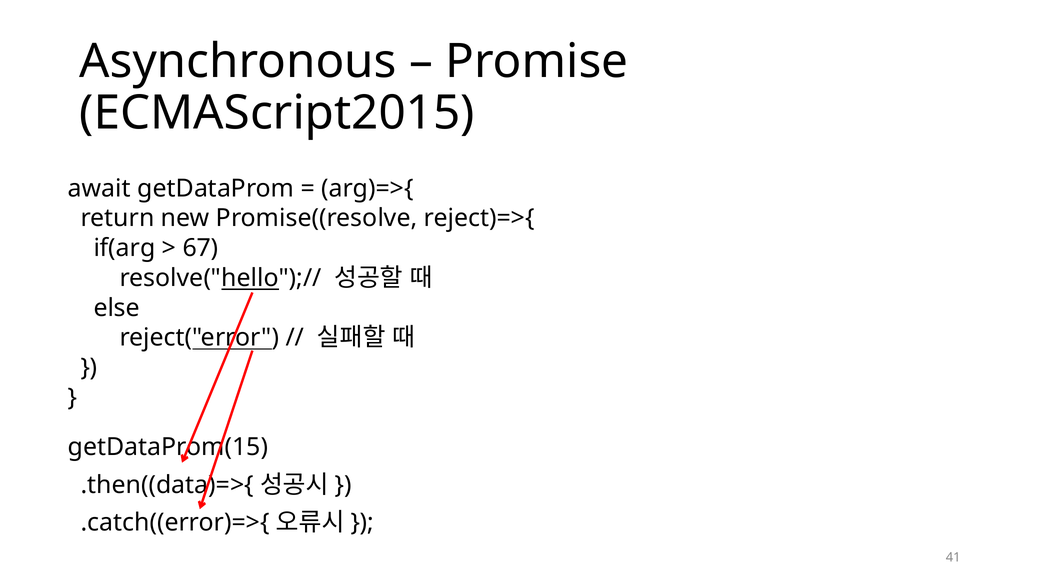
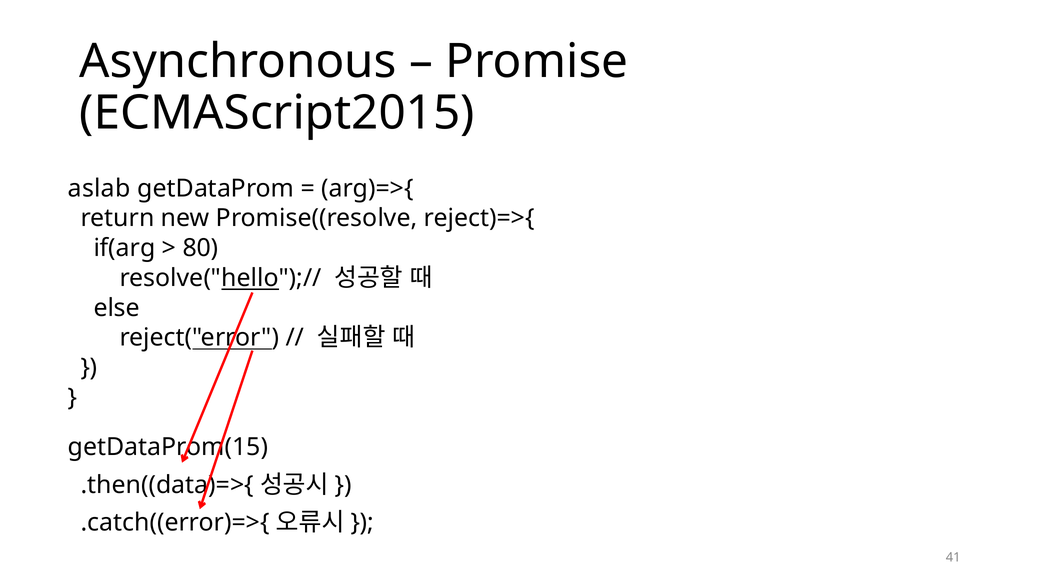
await: await -> aslab
67: 67 -> 80
